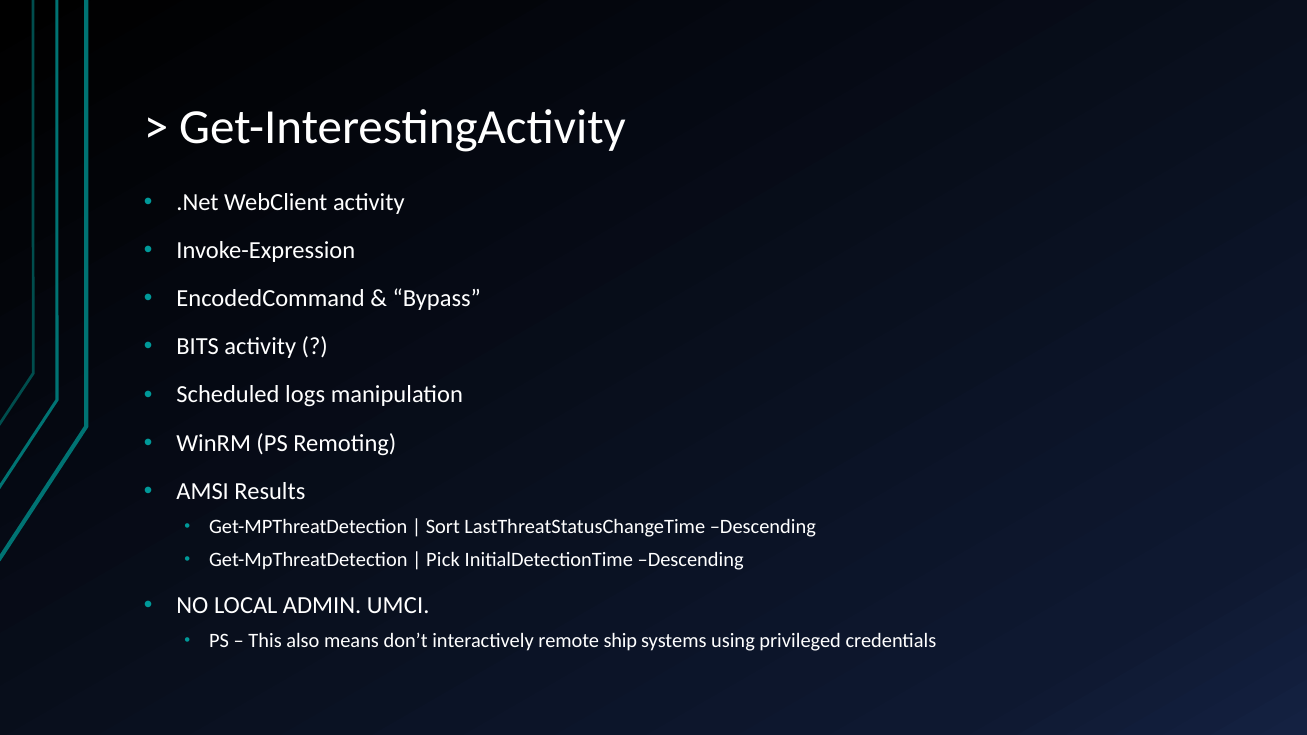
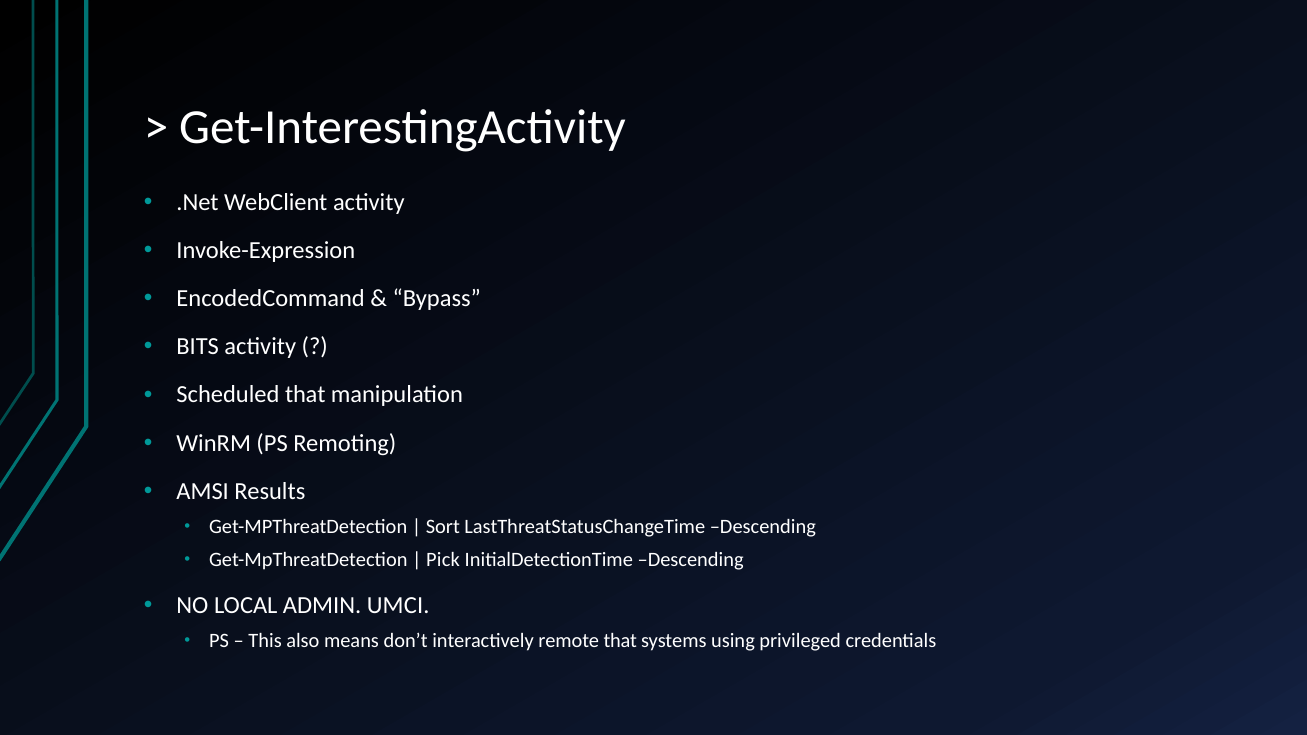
Scheduled logs: logs -> that
remote ship: ship -> that
